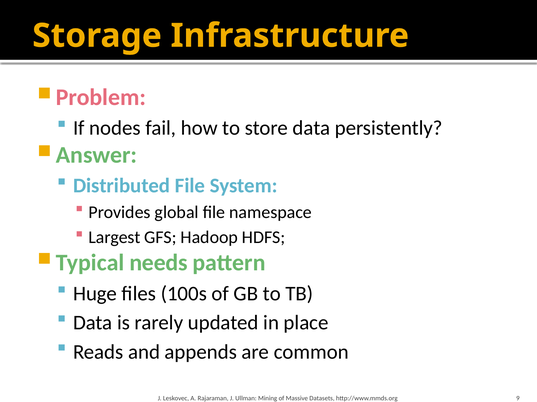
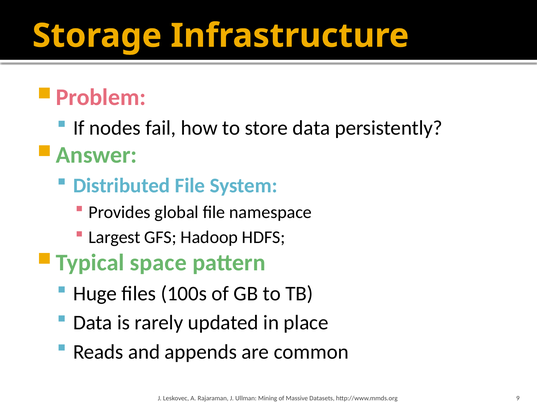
needs: needs -> space
